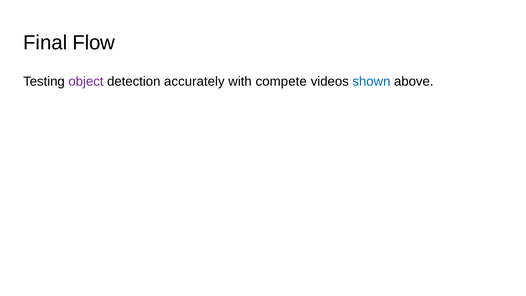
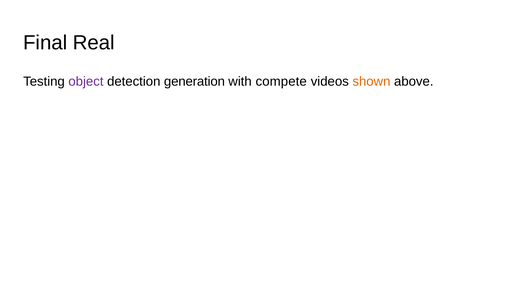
Flow: Flow -> Real
accurately: accurately -> generation
shown colour: blue -> orange
